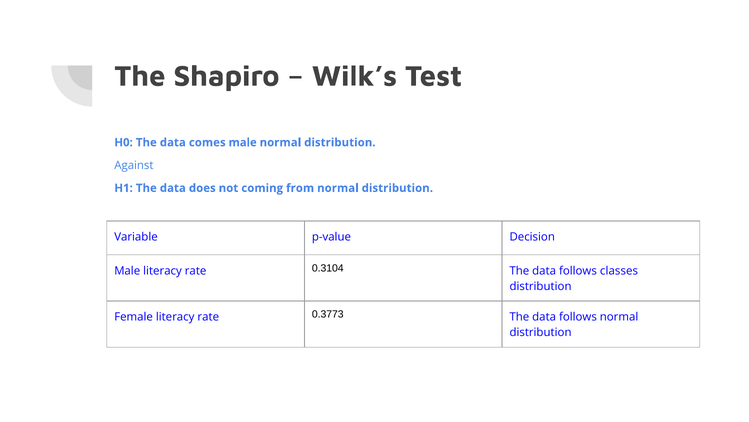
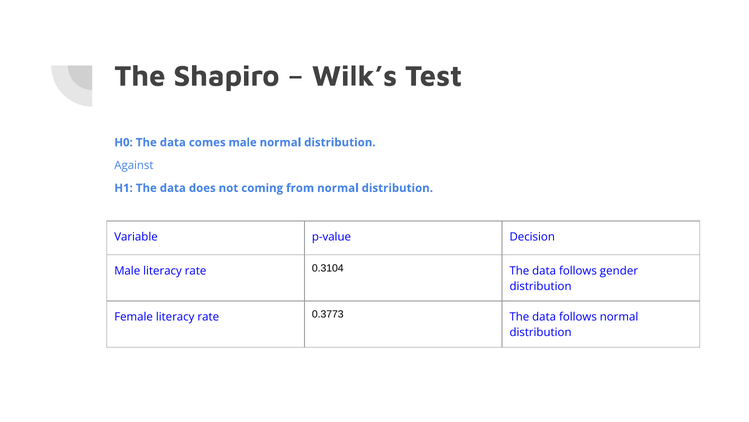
classes: classes -> gender
